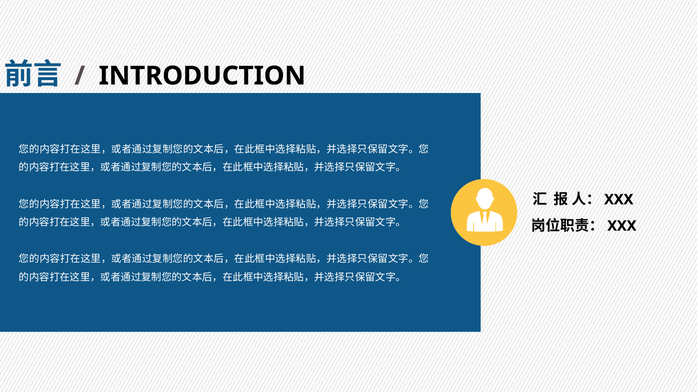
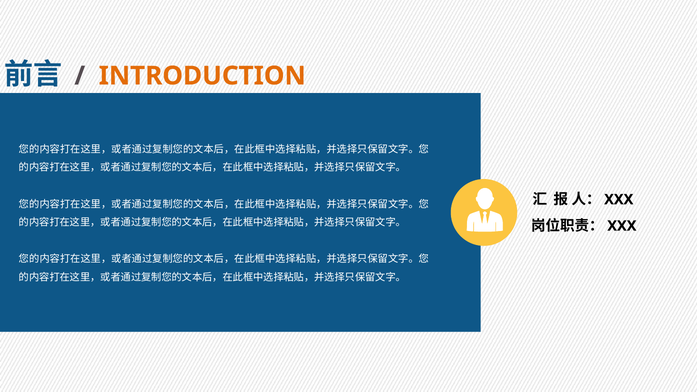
INTRODUCTION colour: black -> orange
